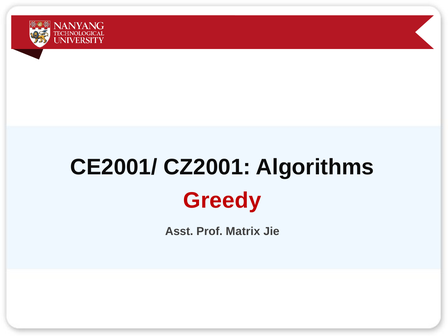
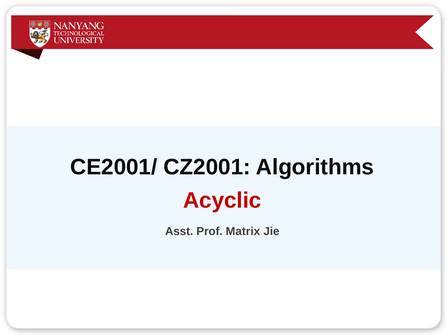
Greedy: Greedy -> Acyclic
